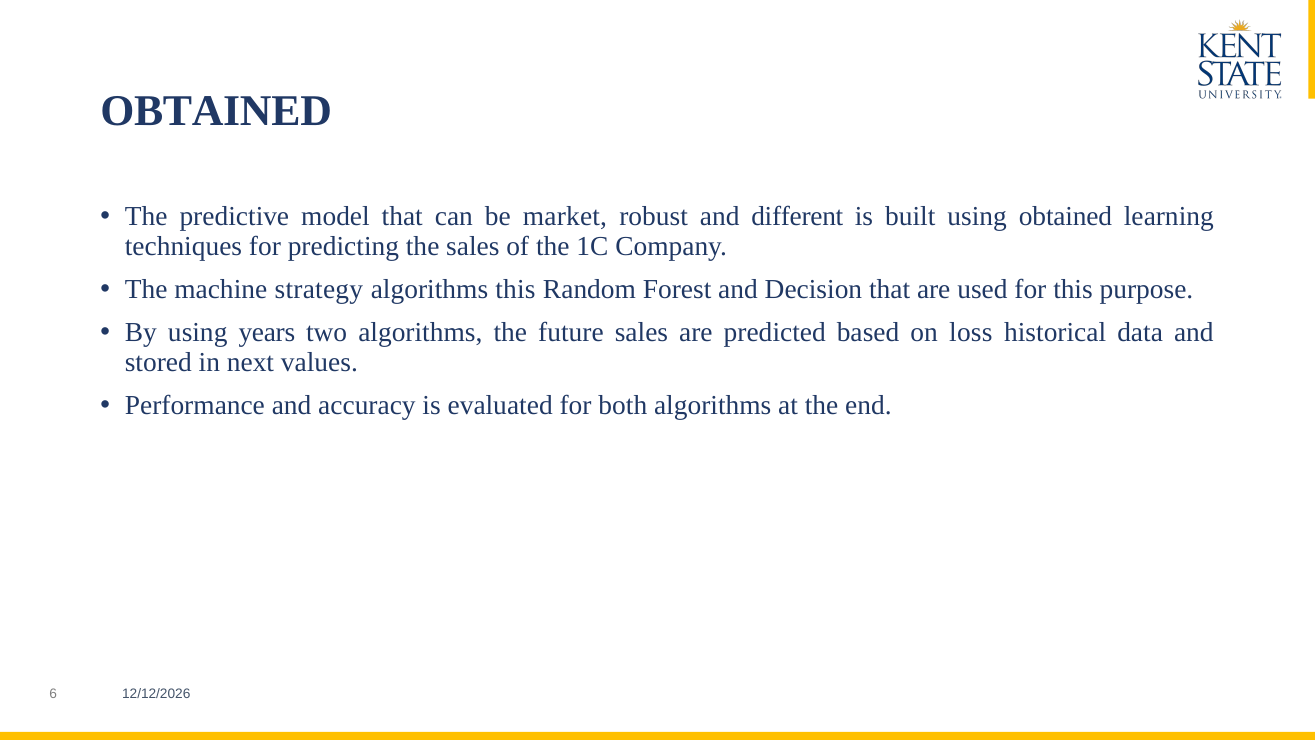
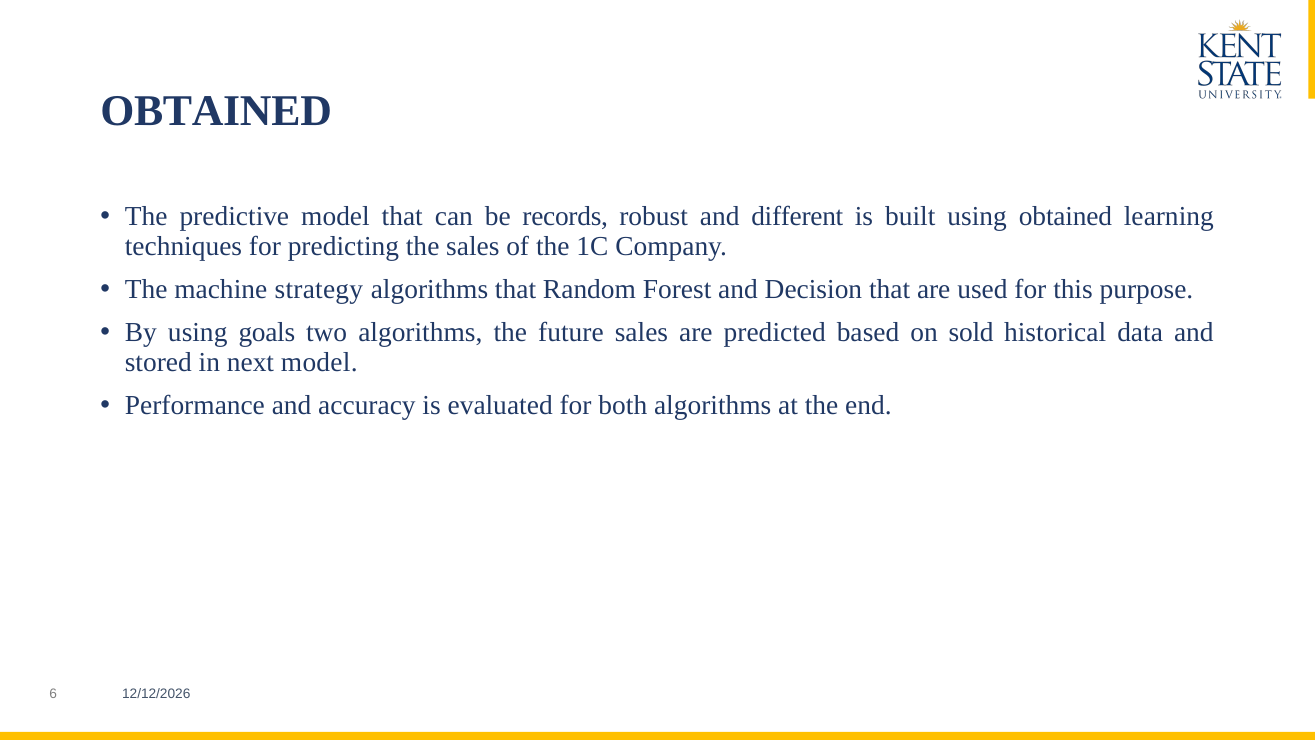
market: market -> records
algorithms this: this -> that
years: years -> goals
loss: loss -> sold
next values: values -> model
